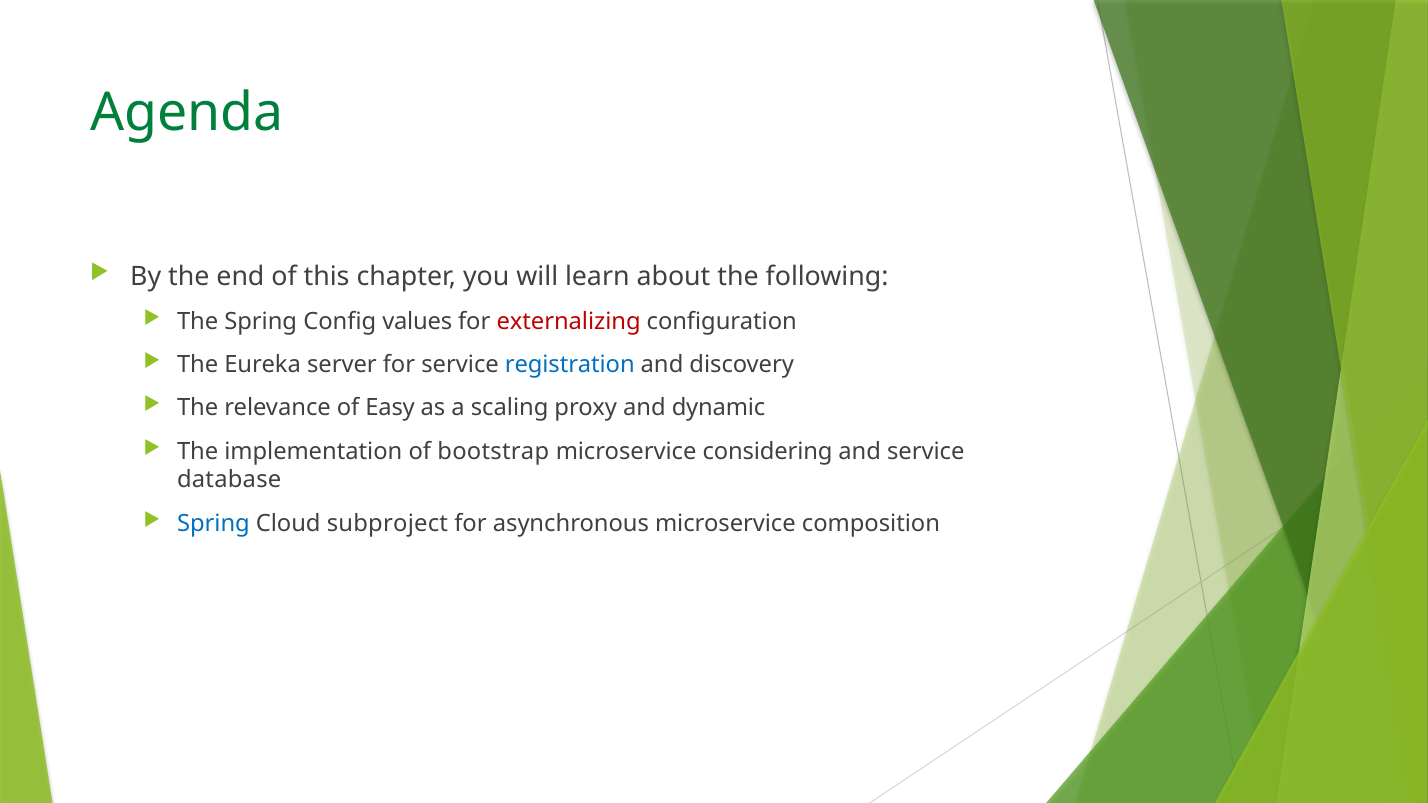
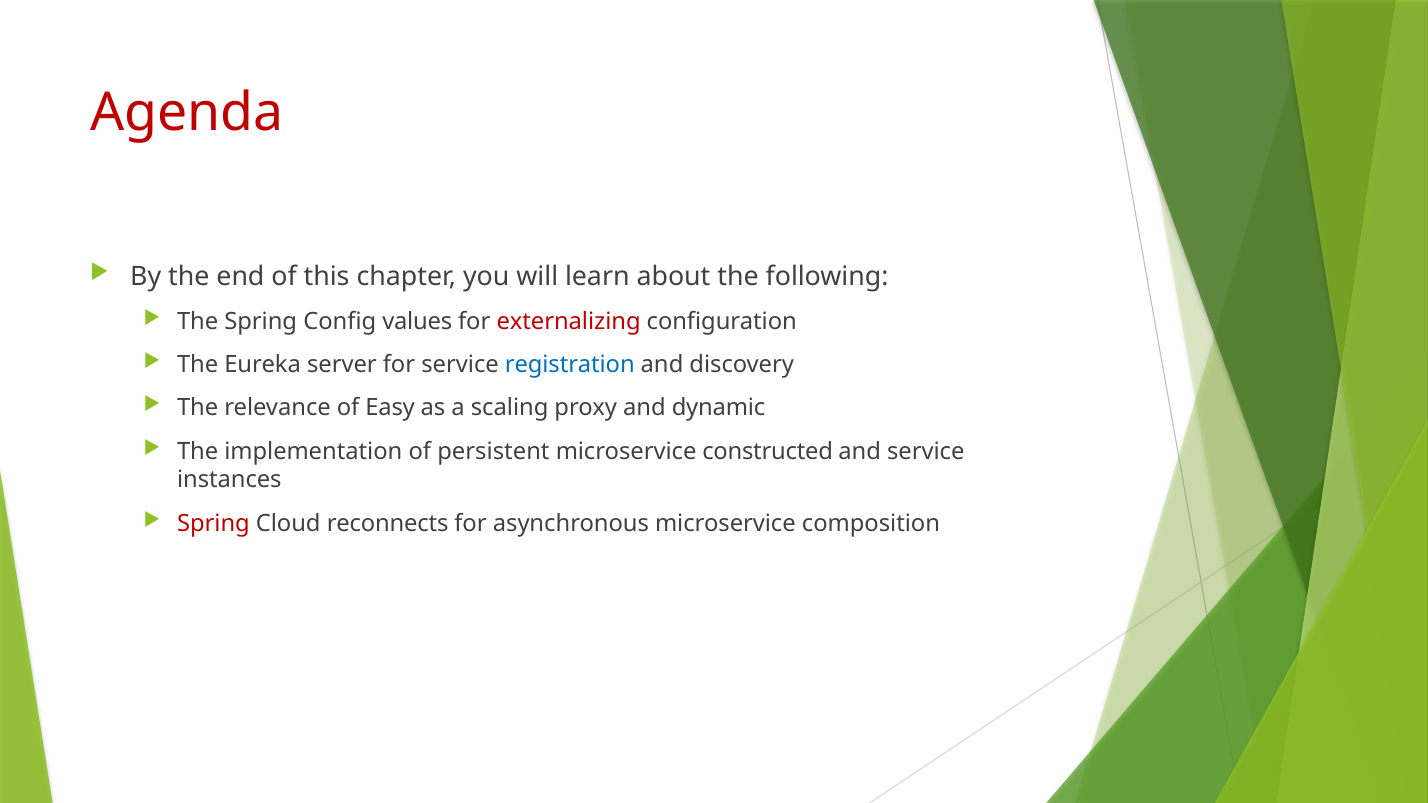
Agenda colour: green -> red
bootstrap: bootstrap -> persistent
considering: considering -> constructed
database: database -> instances
Spring at (213, 524) colour: blue -> red
subproject: subproject -> reconnects
